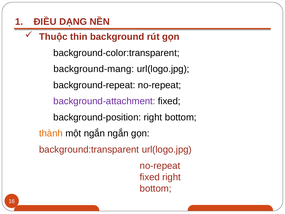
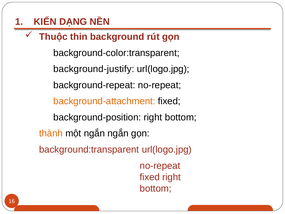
ĐIỀU: ĐIỀU -> KIẾN
background-mang: background-mang -> background-justify
background-attachment colour: purple -> orange
